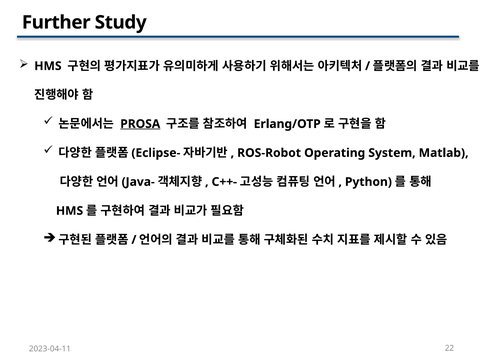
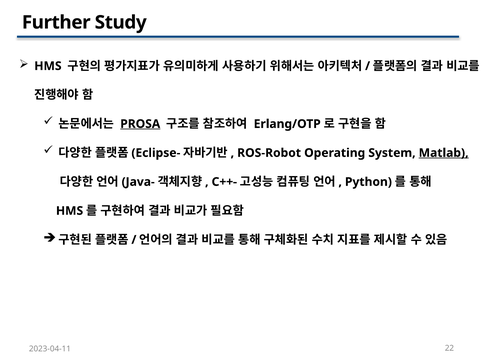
Matlab underline: none -> present
